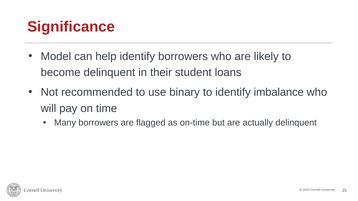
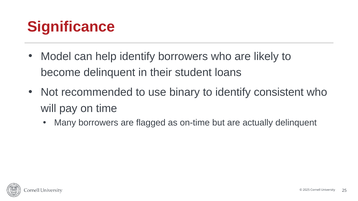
imbalance: imbalance -> consistent
